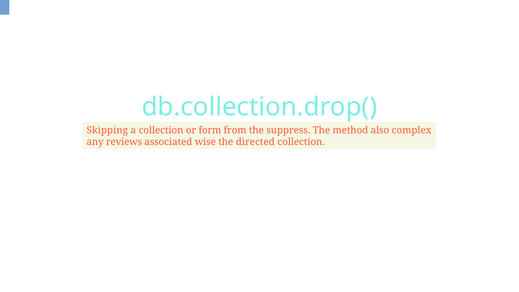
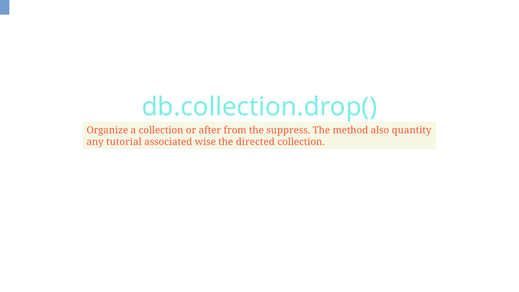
Skipping: Skipping -> Organize
form: form -> after
complex: complex -> quantity
reviews: reviews -> tutorial
